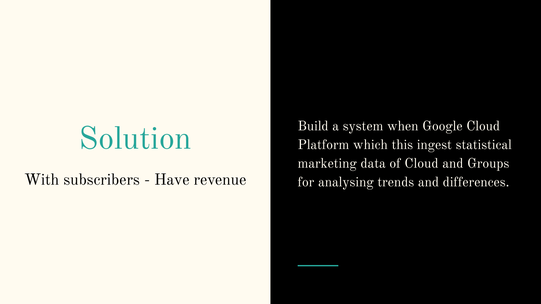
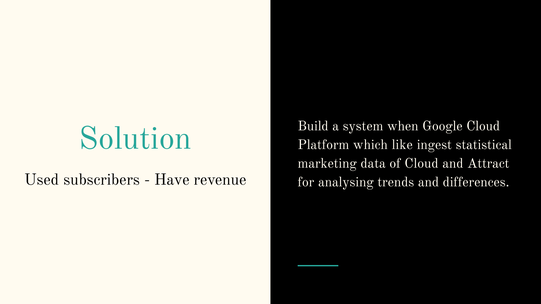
this: this -> like
Groups: Groups -> Attract
With: With -> Used
